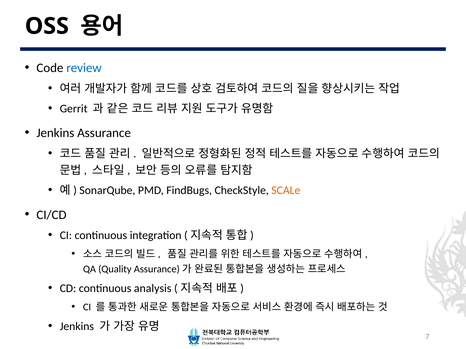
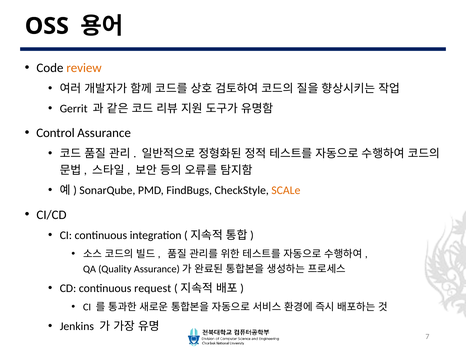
review colour: blue -> orange
Jenkins at (55, 133): Jenkins -> Control
analysis: analysis -> request
